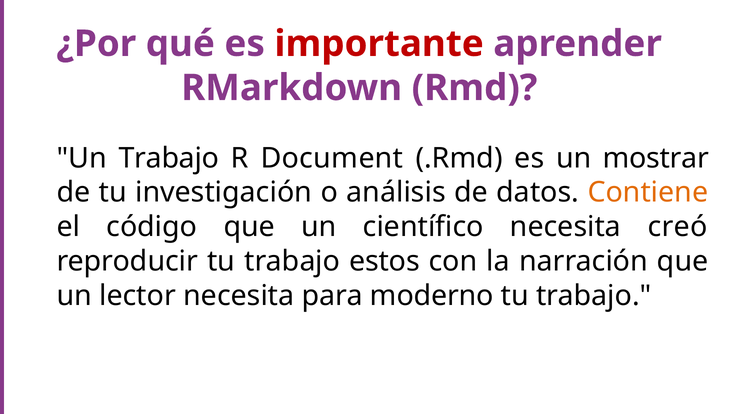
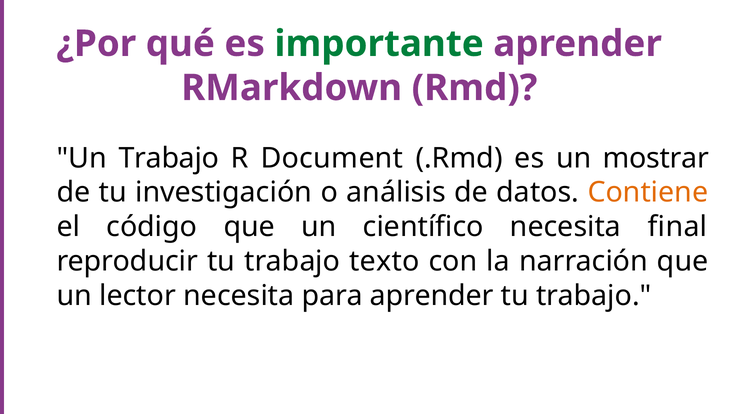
importante colour: red -> green
creó: creó -> final
estos: estos -> texto
para moderno: moderno -> aprender
